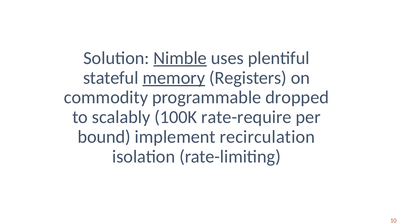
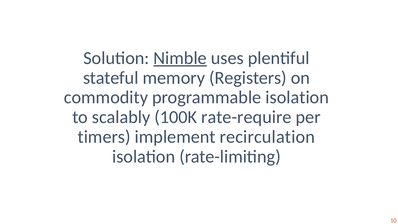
memory underline: present -> none
programmable dropped: dropped -> isolation
bound: bound -> timers
